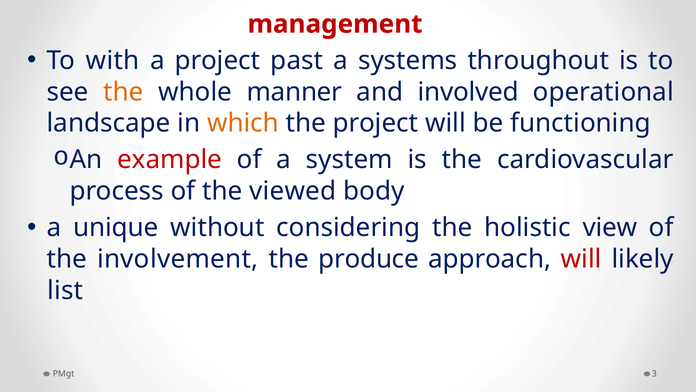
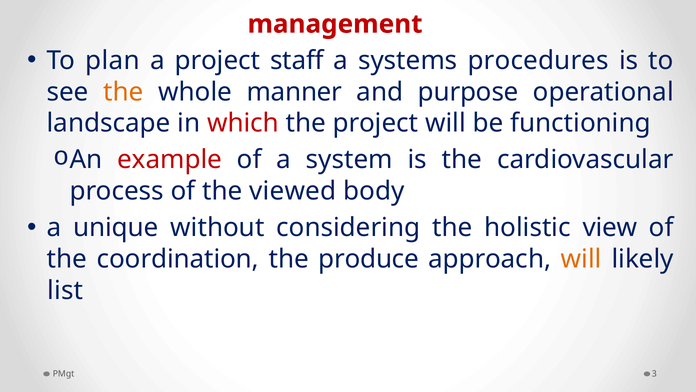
with: with -> plan
past: past -> staff
throughout: throughout -> procedures
involved: involved -> purpose
which colour: orange -> red
involvement: involvement -> coordination
will at (581, 259) colour: red -> orange
